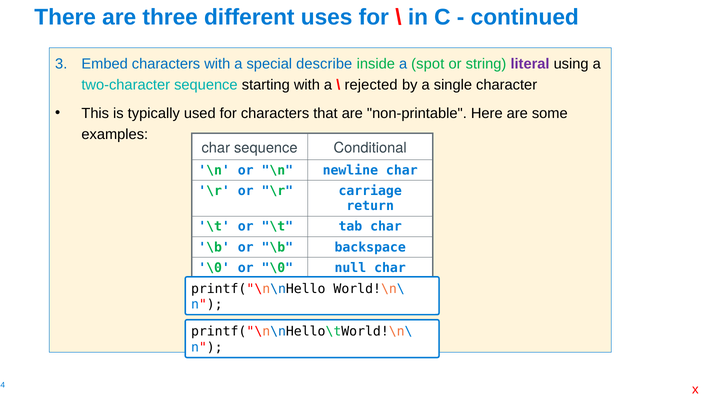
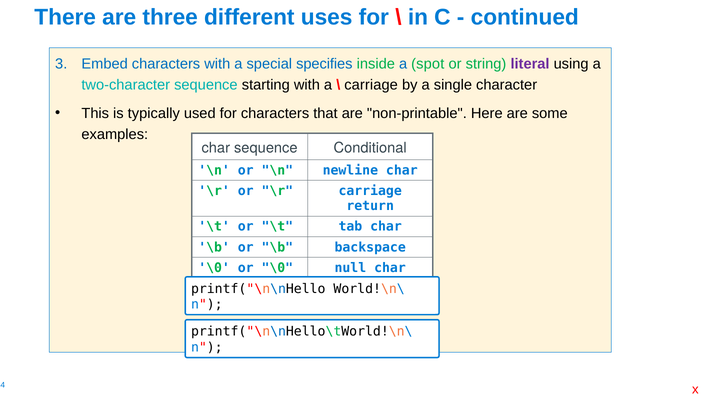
describe: describe -> specifies
rejected at (371, 85): rejected -> carriage
